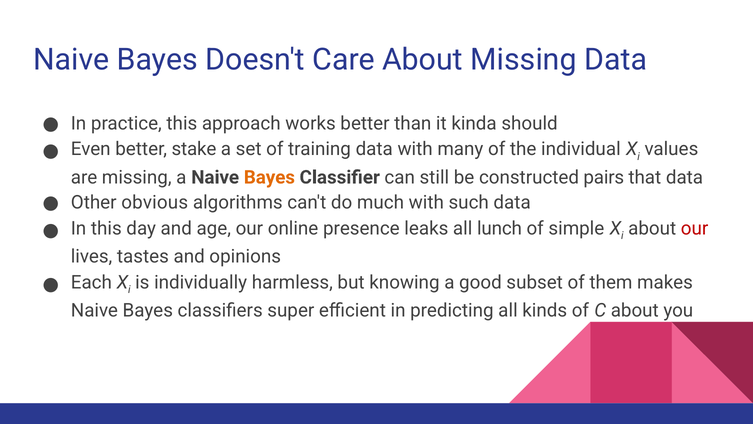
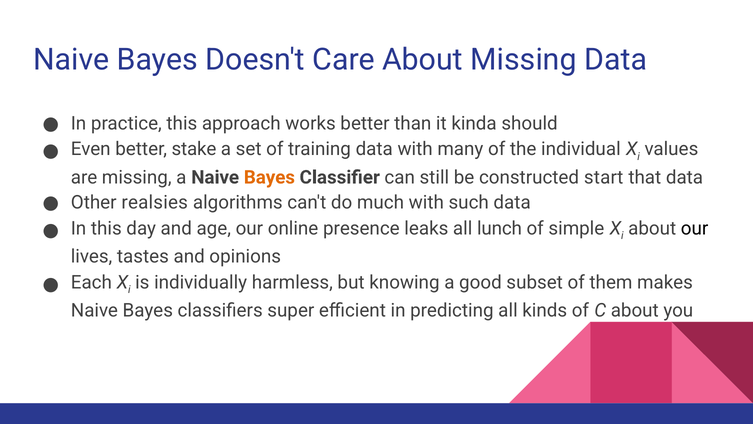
pairs: pairs -> start
obvious: obvious -> realsies
our at (695, 228) colour: red -> black
